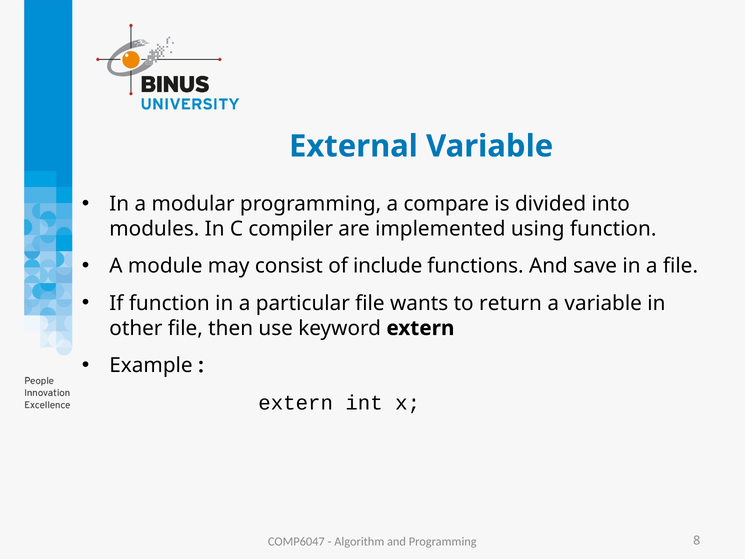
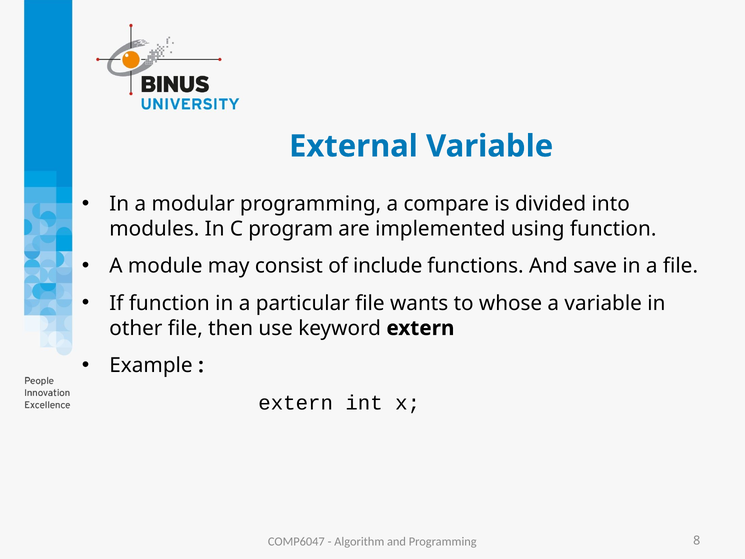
compiler: compiler -> program
return: return -> whose
